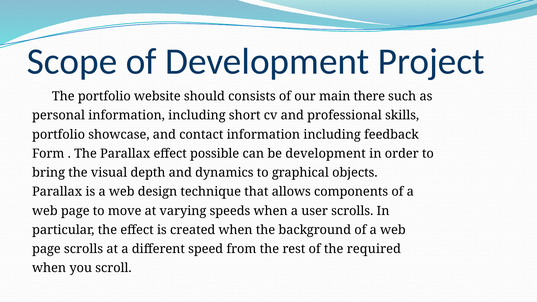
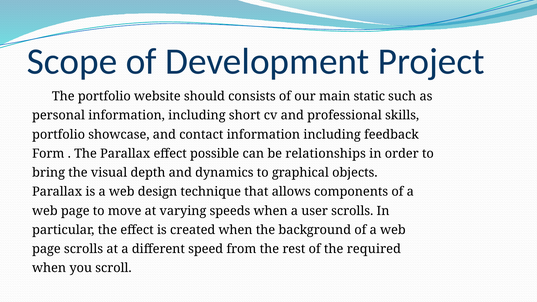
there: there -> static
be development: development -> relationships
